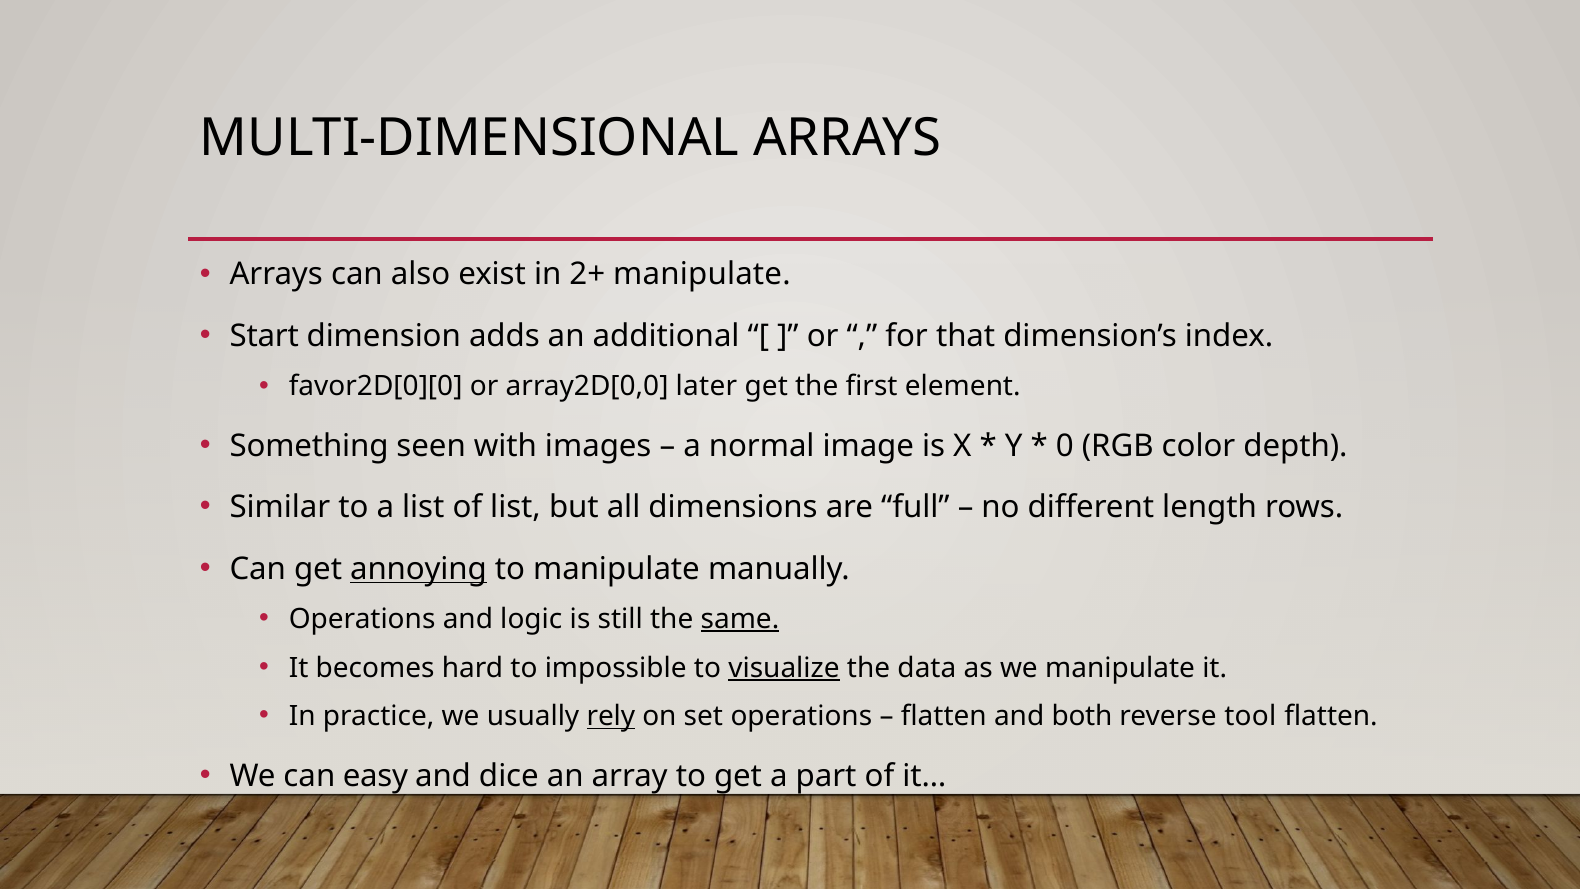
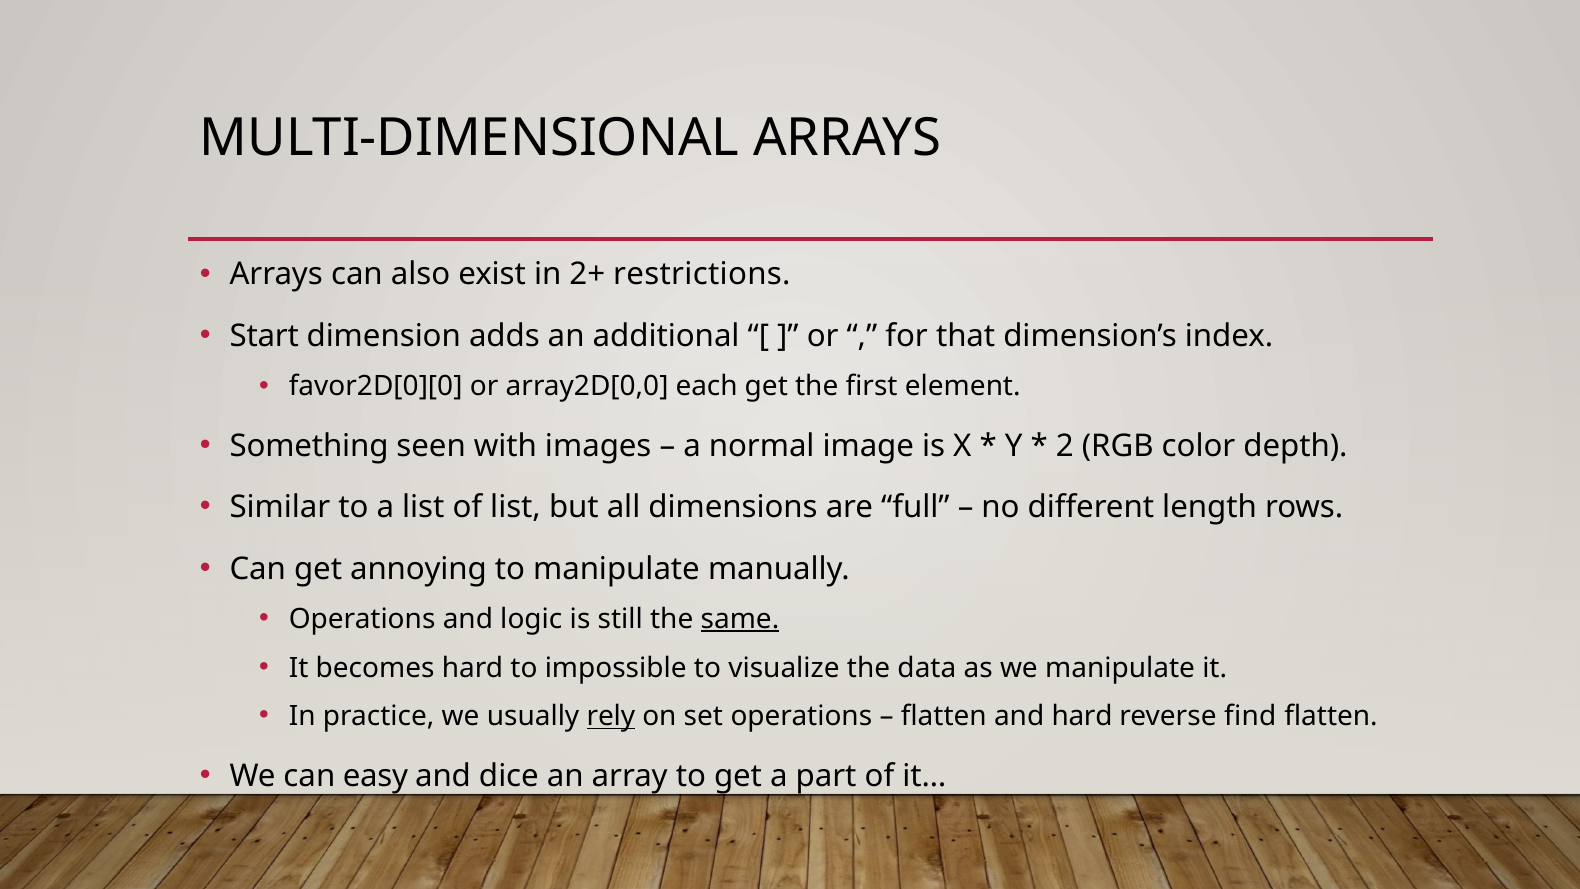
2+ manipulate: manipulate -> restrictions
later: later -> each
0: 0 -> 2
annoying underline: present -> none
visualize underline: present -> none
and both: both -> hard
tool: tool -> find
